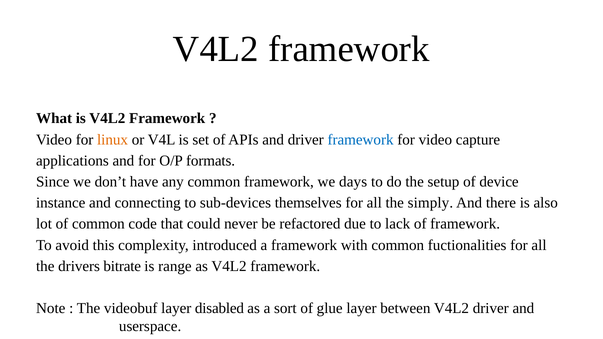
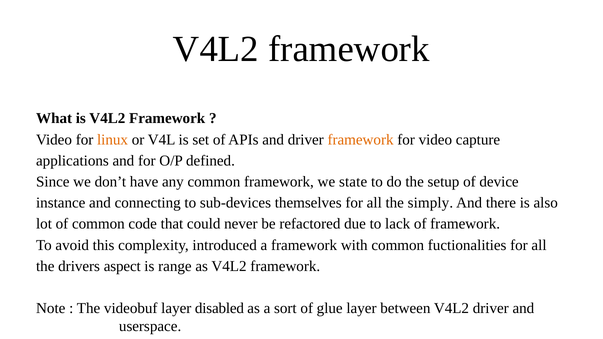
framework at (361, 140) colour: blue -> orange
formats: formats -> defined
days: days -> state
bitrate: bitrate -> aspect
